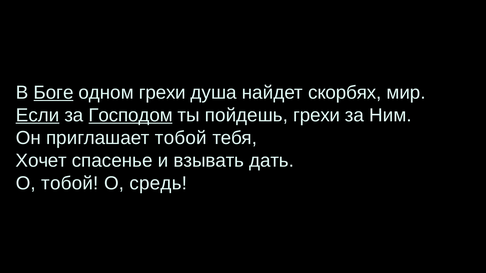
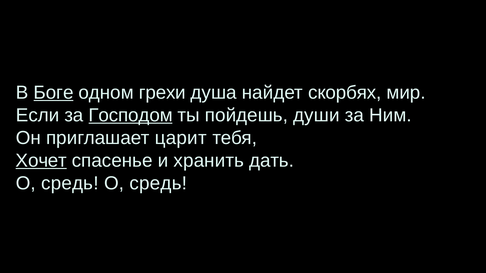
Если underline: present -> none
пойдешь грехи: грехи -> души
приглашает тобой: тобой -> царит
Хочет underline: none -> present
взывать: взывать -> хранить
тобой at (70, 183): тобой -> средь
